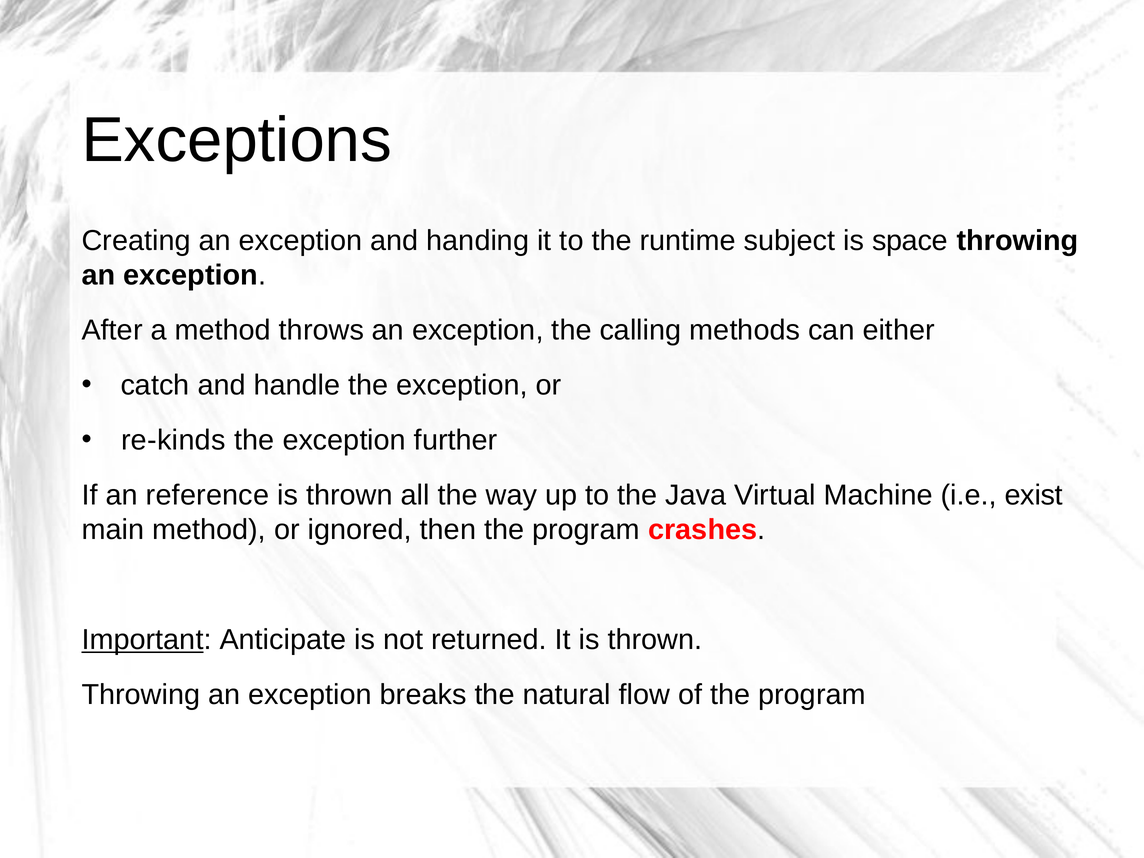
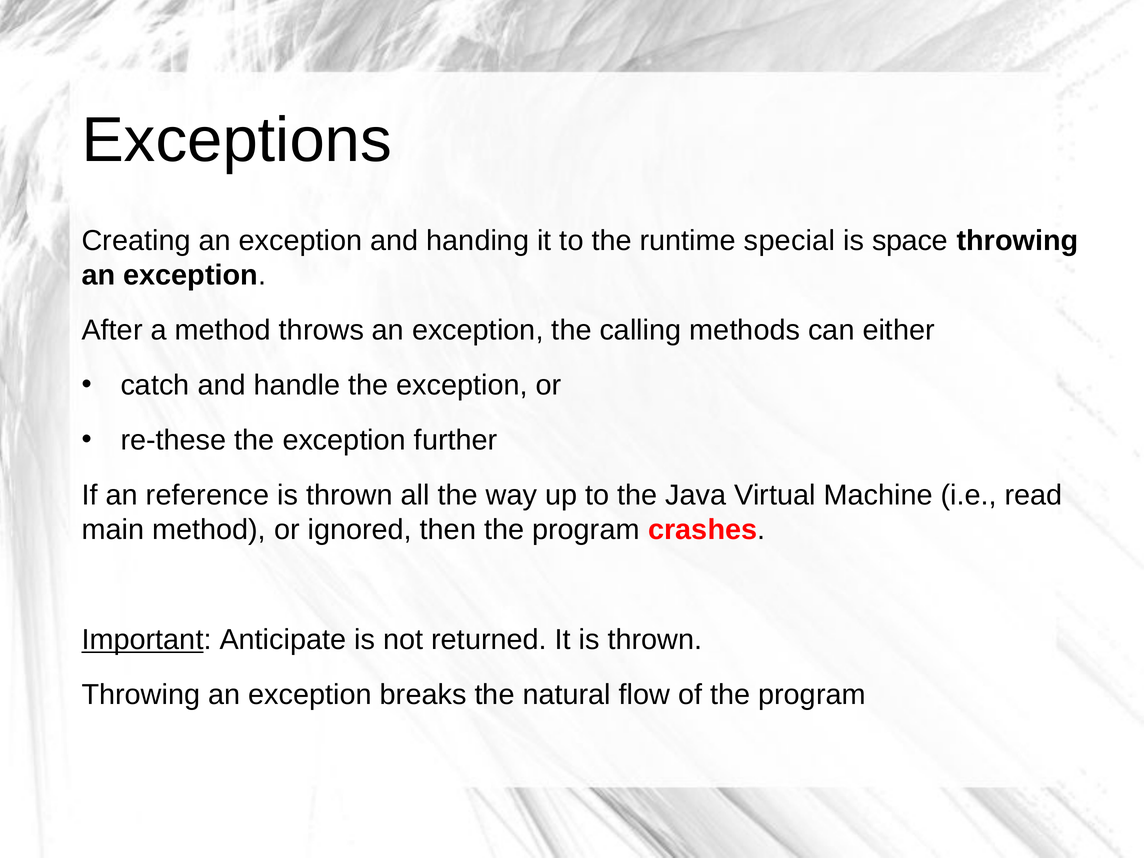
subject: subject -> special
re-kinds: re-kinds -> re-these
exist: exist -> read
